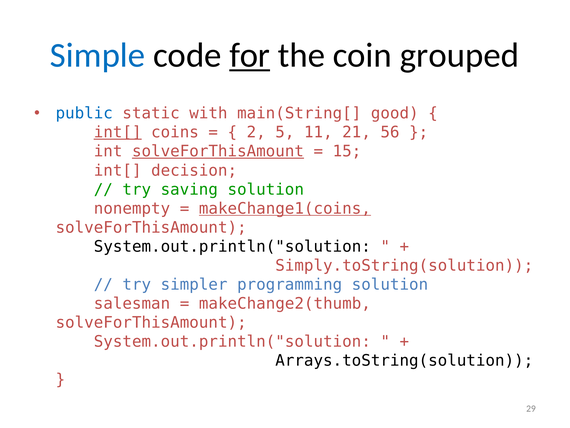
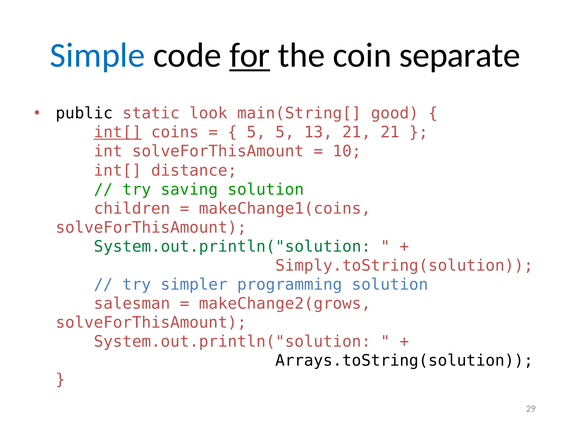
grouped: grouped -> separate
public colour: blue -> black
with: with -> look
2 at (256, 132): 2 -> 5
11: 11 -> 13
21 56: 56 -> 21
solveForThisAmount at (218, 151) underline: present -> none
15: 15 -> 10
decision: decision -> distance
nonempty: nonempty -> children
makeChange1(coins underline: present -> none
System.out.println("solution at (232, 246) colour: black -> green
makeChange2(thumb: makeChange2(thumb -> makeChange2(grows
